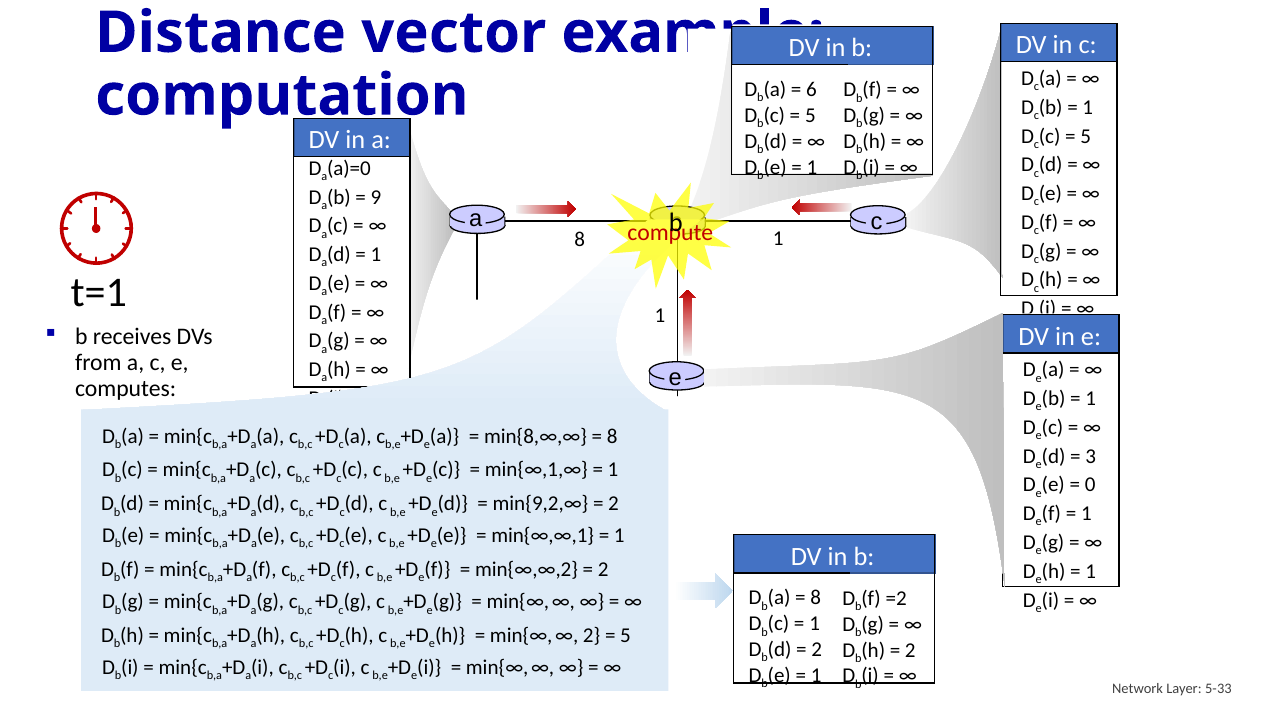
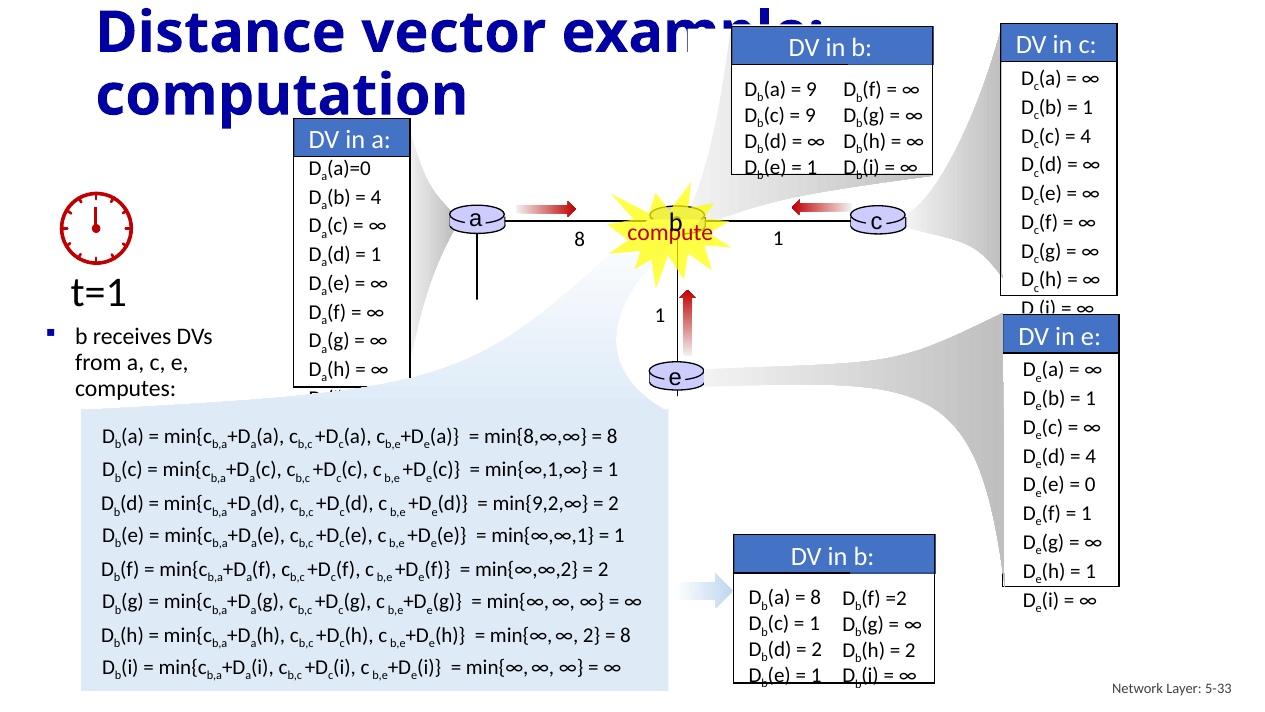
6 at (811, 89): 6 -> 9
5 at (810, 115): 5 -> 9
5 at (1086, 136): 5 -> 4
9 at (376, 197): 9 -> 4
3 at (1091, 456): 3 -> 4
5 at (626, 635): 5 -> 8
